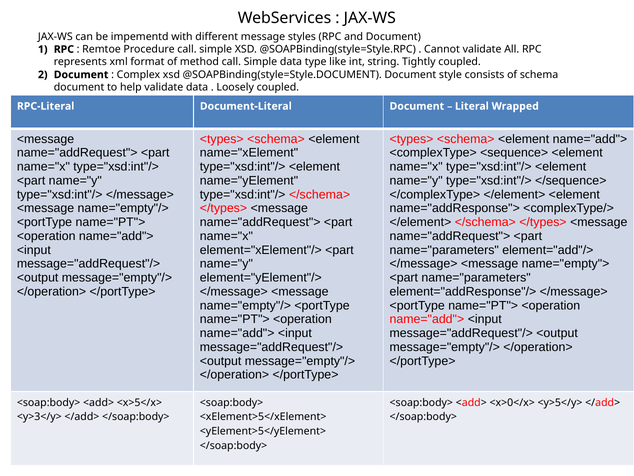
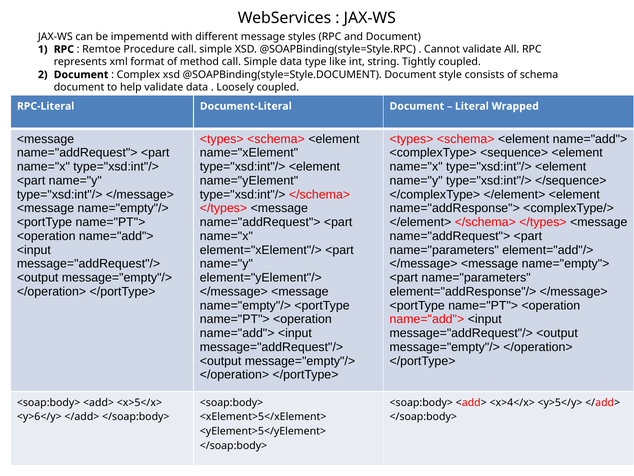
<x>0</x>: <x>0</x> -> <x>4</x>
<y>3</y>: <y>3</y> -> <y>6</y>
